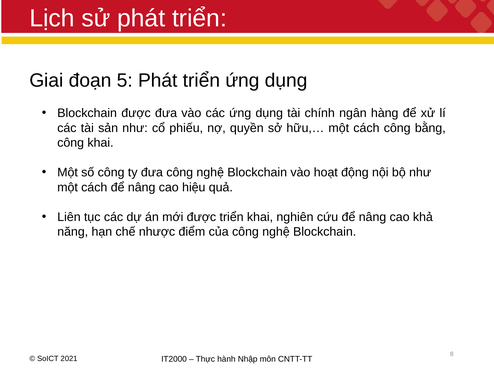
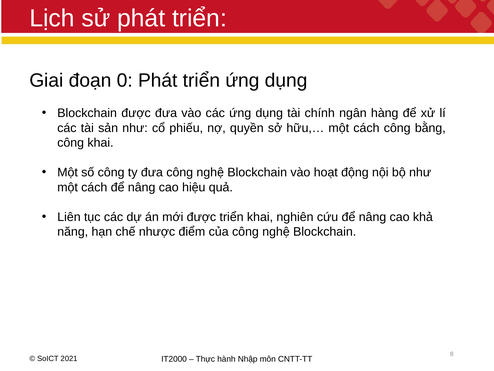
5: 5 -> 0
